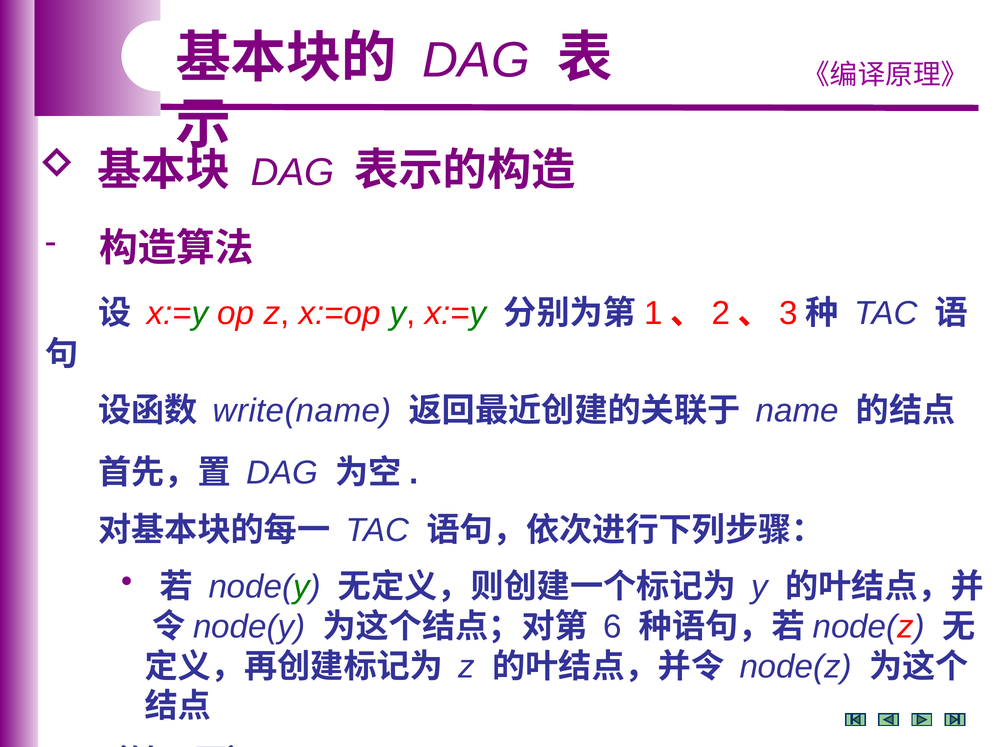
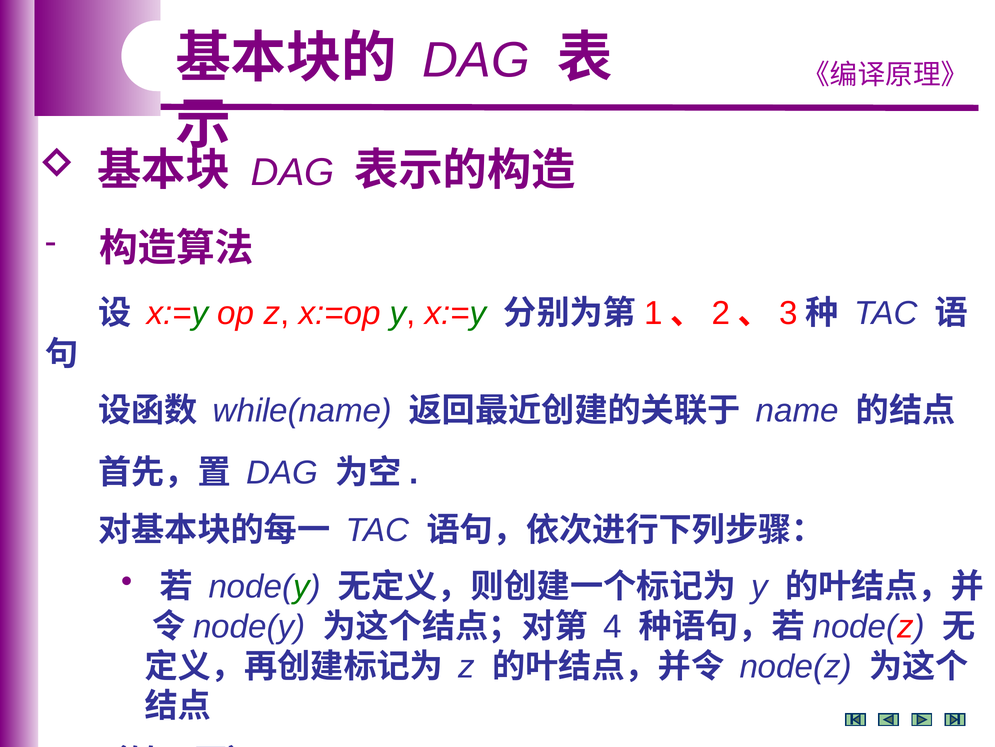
write(name: write(name -> while(name
6: 6 -> 4
